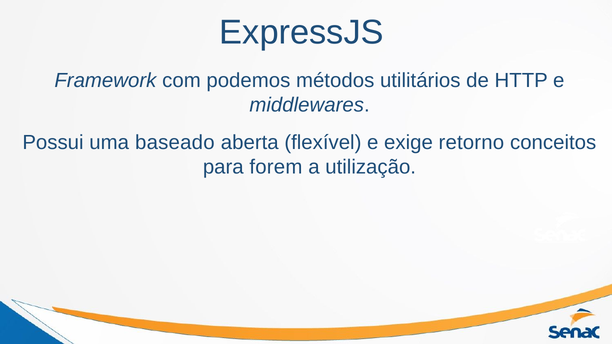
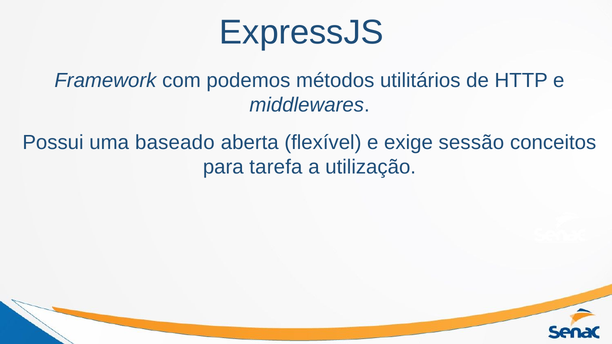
retorno: retorno -> sessão
forem: forem -> tarefa
